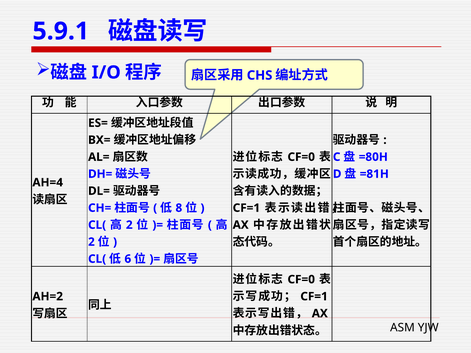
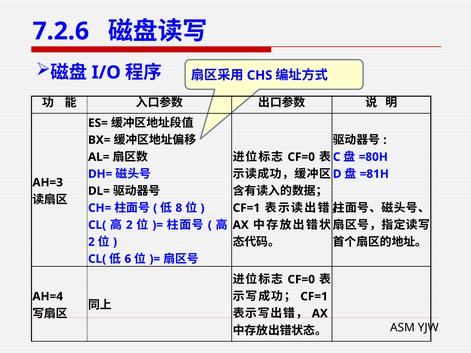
5.9.1: 5.9.1 -> 7.2.6
AH=4: AH=4 -> AH=3
AH=2: AH=2 -> AH=4
